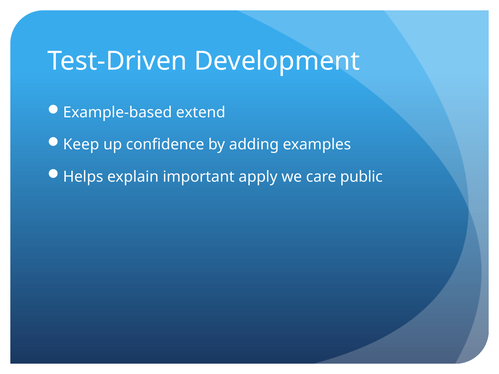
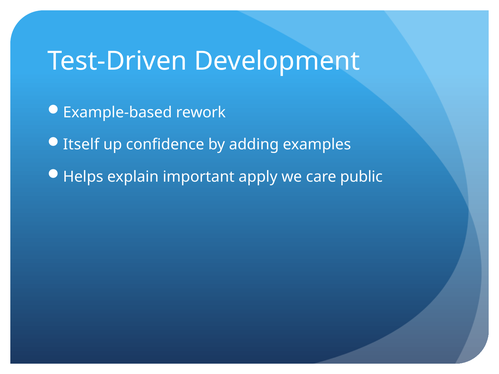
extend: extend -> rework
Keep: Keep -> Itself
